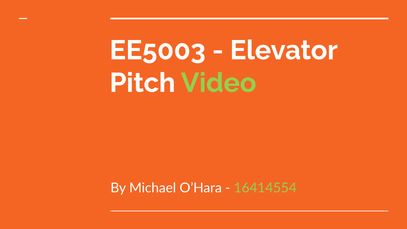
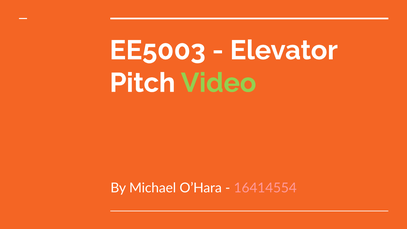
16414554 colour: light green -> pink
